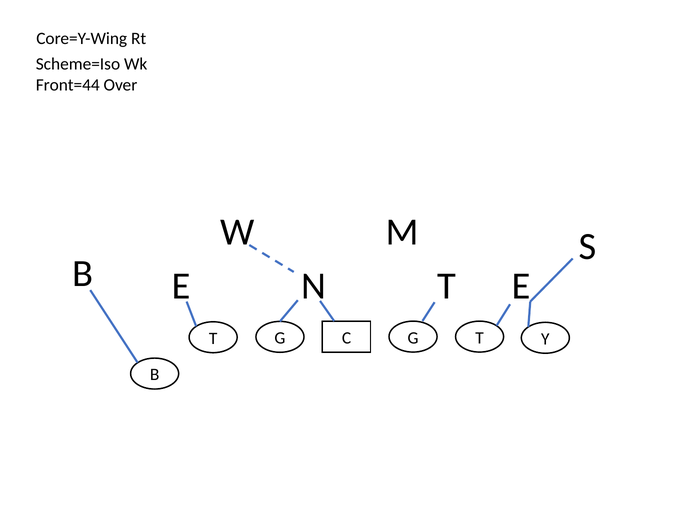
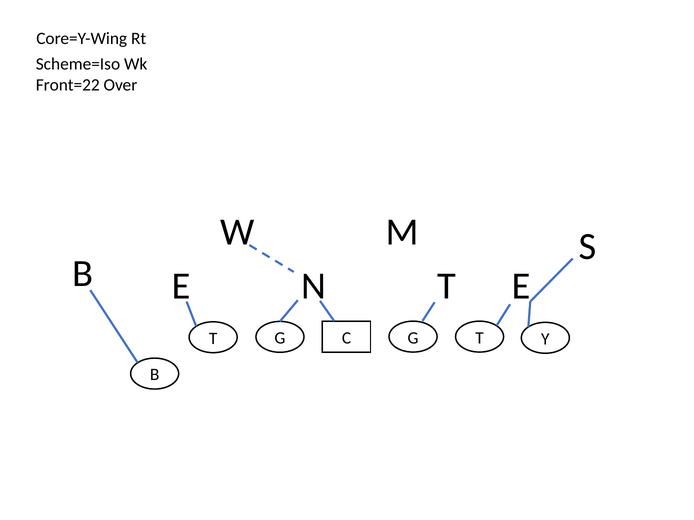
Front=44: Front=44 -> Front=22
